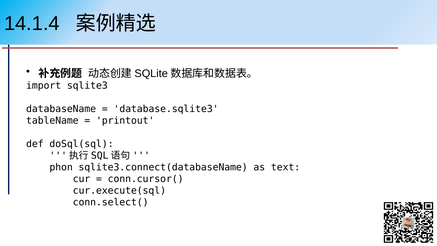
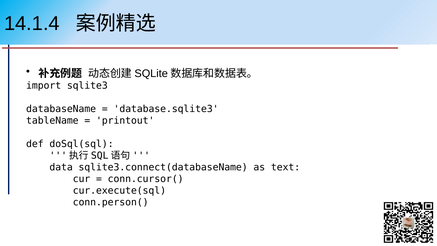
phon: phon -> data
conn.select(: conn.select( -> conn.person(
